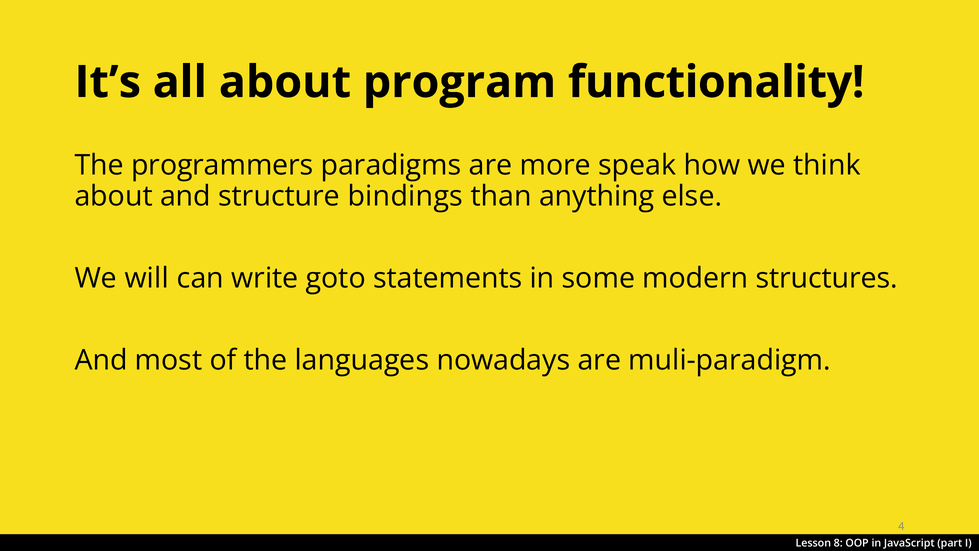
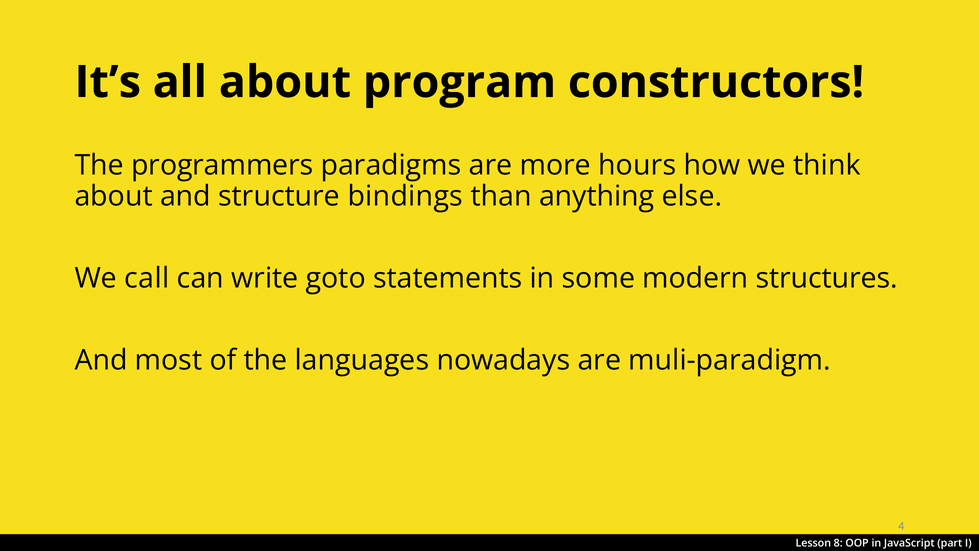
functionality: functionality -> constructors
speak: speak -> hours
will: will -> call
